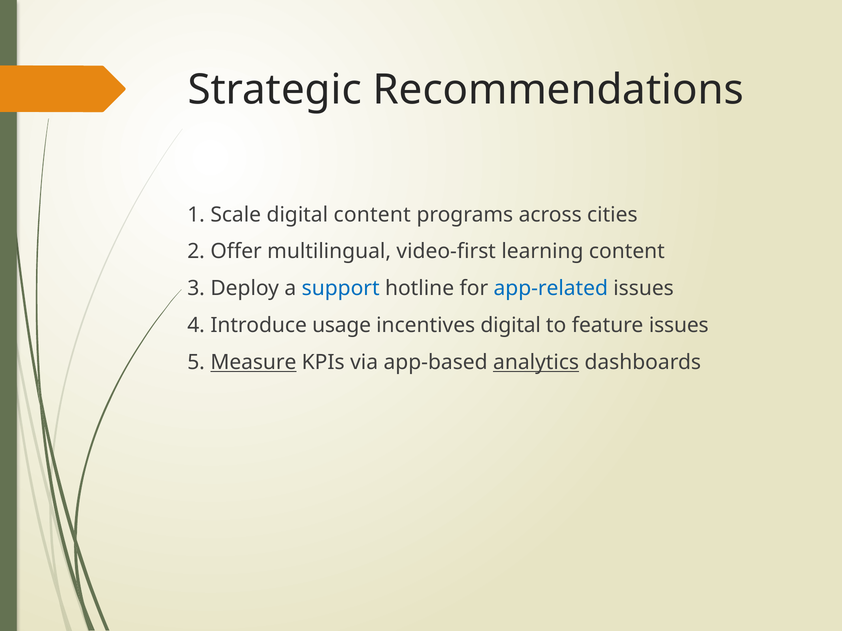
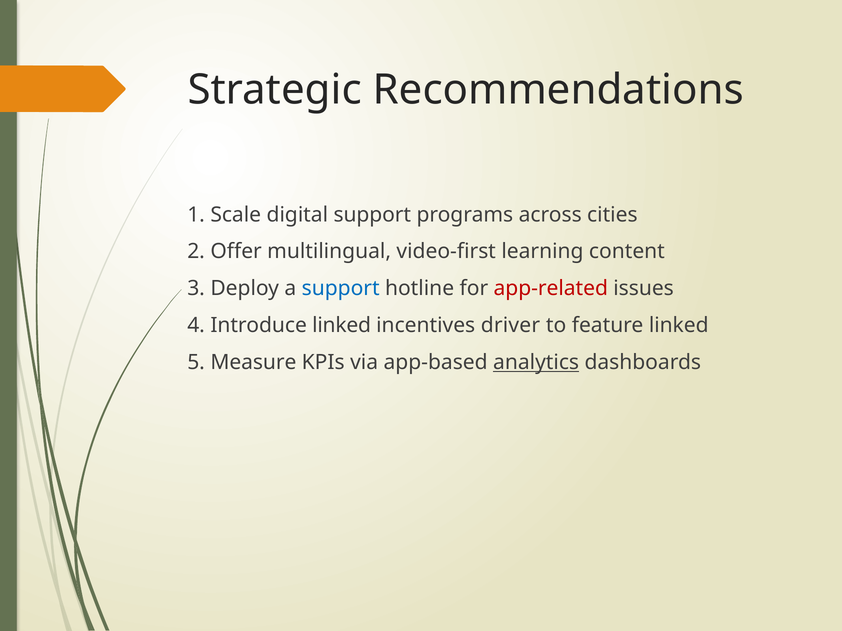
digital content: content -> support
app-related colour: blue -> red
Introduce usage: usage -> linked
incentives digital: digital -> driver
feature issues: issues -> linked
Measure underline: present -> none
